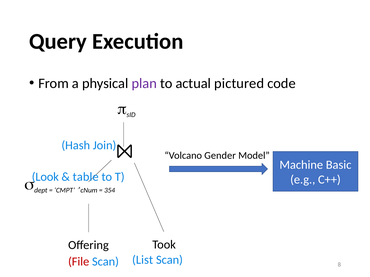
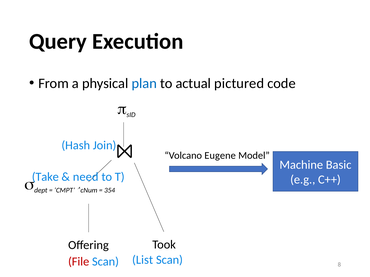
plan colour: purple -> blue
Gender: Gender -> Eugene
Look: Look -> Take
table: table -> need
